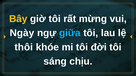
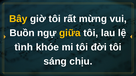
Ngày: Ngày -> Buồn
giữa colour: light blue -> yellow
thôi: thôi -> tình
